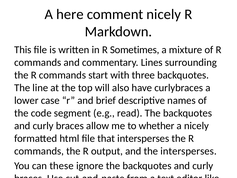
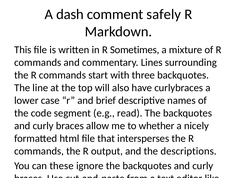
here: here -> dash
comment nicely: nicely -> safely
the intersperses: intersperses -> descriptions
